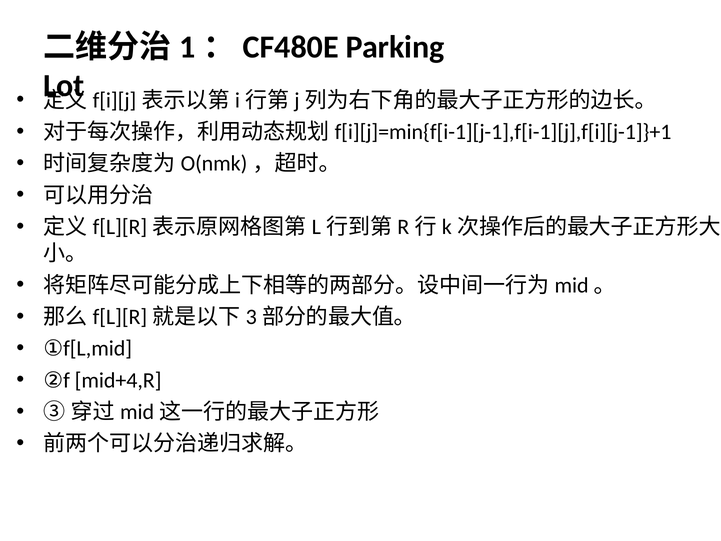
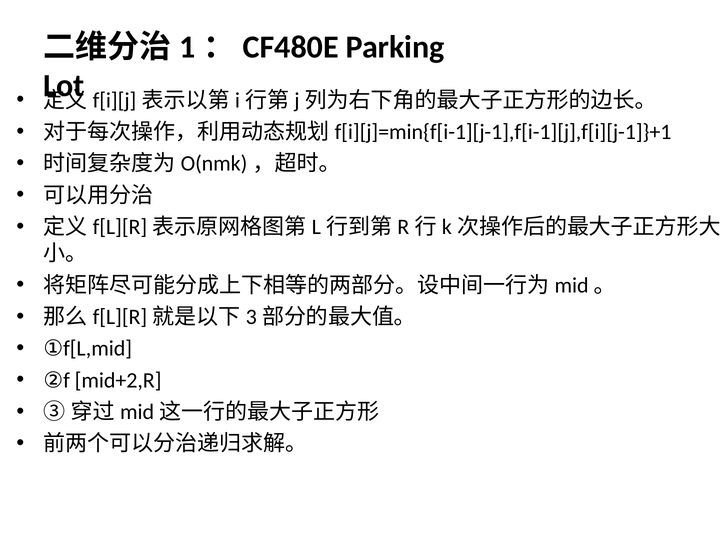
mid+4,R: mid+4,R -> mid+2,R
